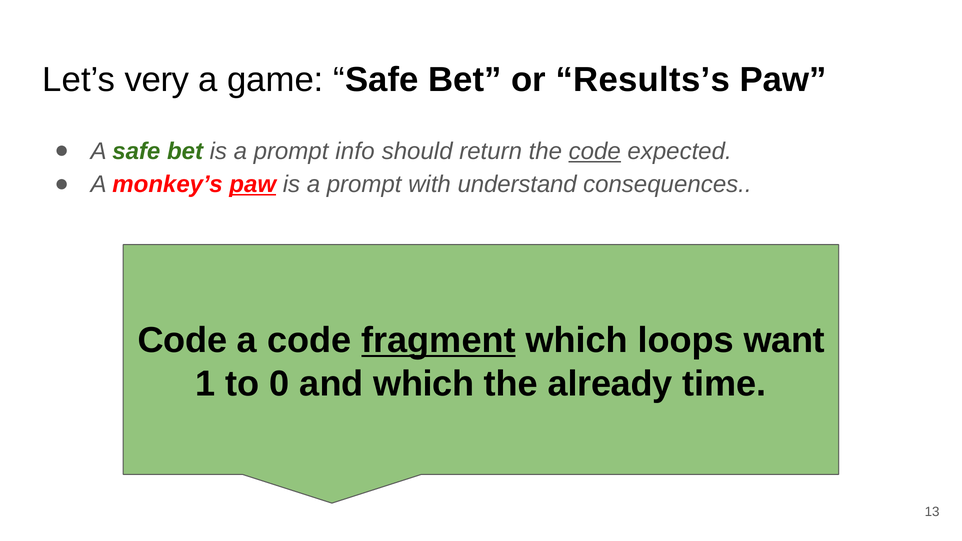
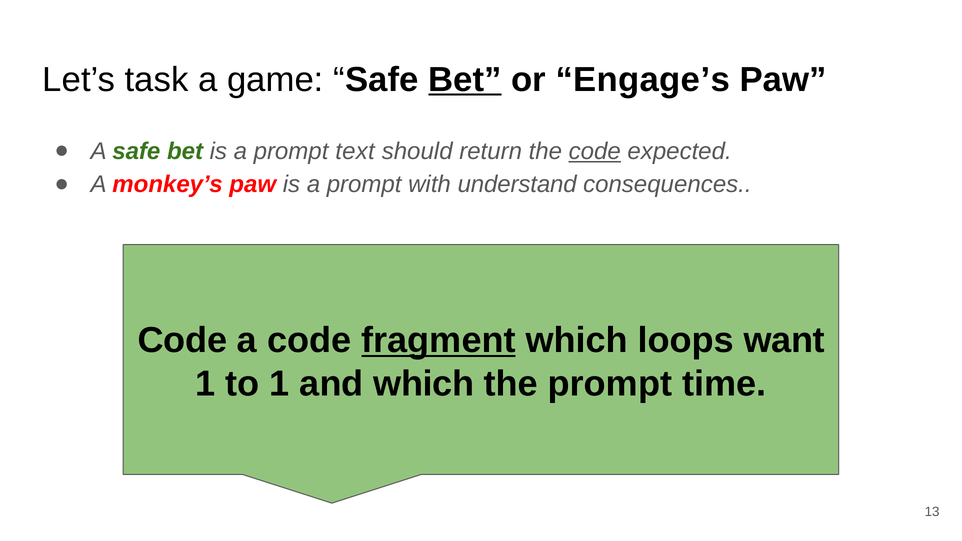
very: very -> task
Bet at (465, 80) underline: none -> present
Results’s: Results’s -> Engage’s
info: info -> text
paw at (253, 184) underline: present -> none
to 0: 0 -> 1
the already: already -> prompt
